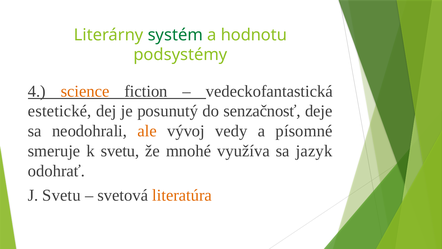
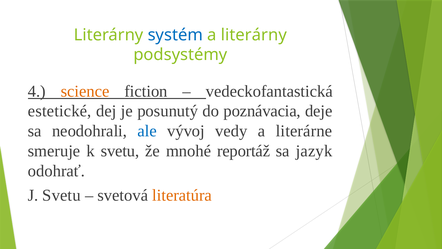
systém colour: green -> blue
a hodnotu: hodnotu -> literárny
senzačnosť: senzačnosť -> poznávacia
ale colour: orange -> blue
písomné: písomné -> literárne
využíva: využíva -> reportáž
